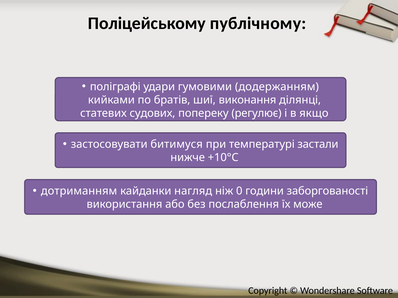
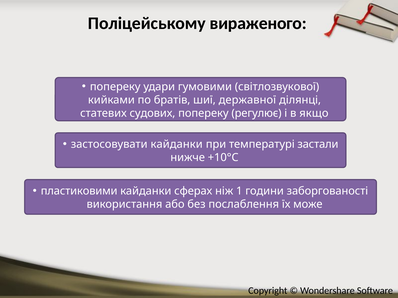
публічному: публічному -> вираженого
поліграфі at (115, 87): поліграфі -> попереку
додержанням: додержанням -> світлозвукової
виконання: виконання -> державної
застосовувати битимуся: битимуся -> кайданки
дотриманням: дотриманням -> пластиковими
нагляд: нагляд -> сферах
0: 0 -> 1
